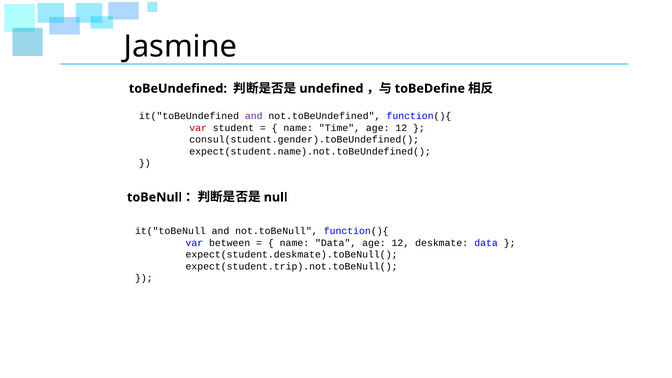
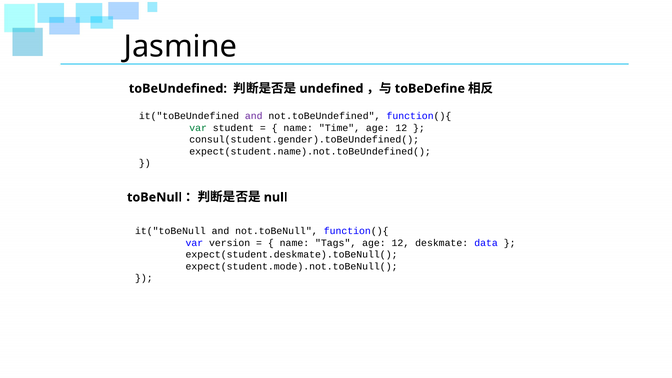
var at (198, 128) colour: red -> green
between: between -> version
name Data: Data -> Tags
expect(student.trip).not.toBeNull(: expect(student.trip).not.toBeNull( -> expect(student.mode).not.toBeNull(
